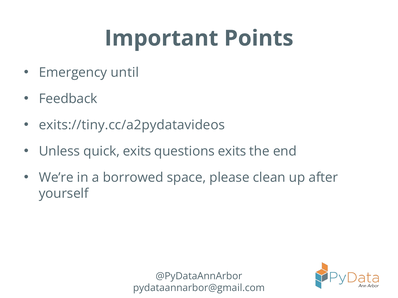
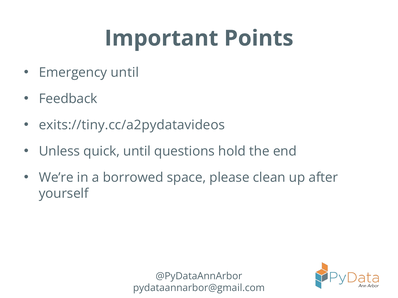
quick exits: exits -> until
questions exits: exits -> hold
